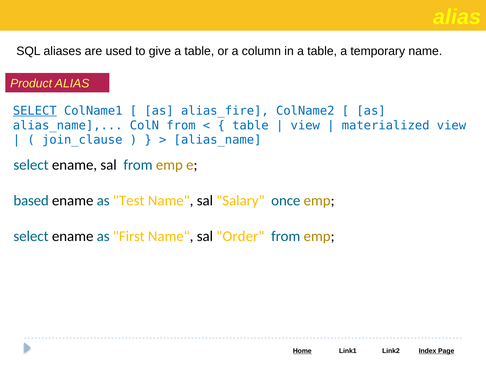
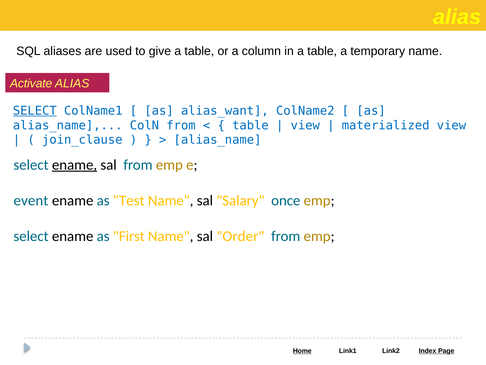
Product: Product -> Activate
alias_fire: alias_fire -> alias_want
ename at (75, 165) underline: none -> present
based: based -> event
